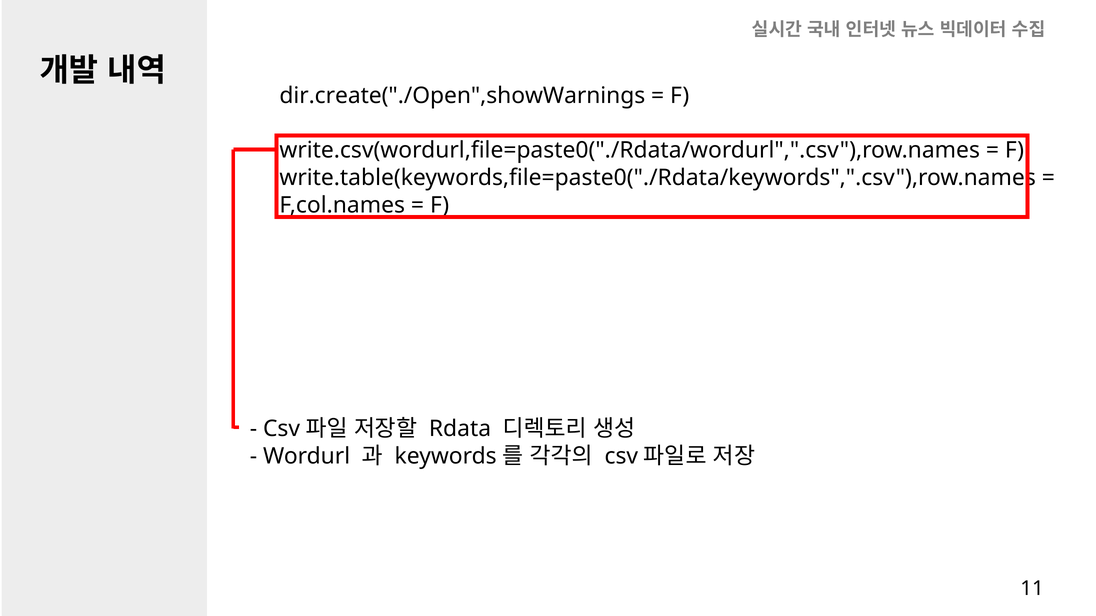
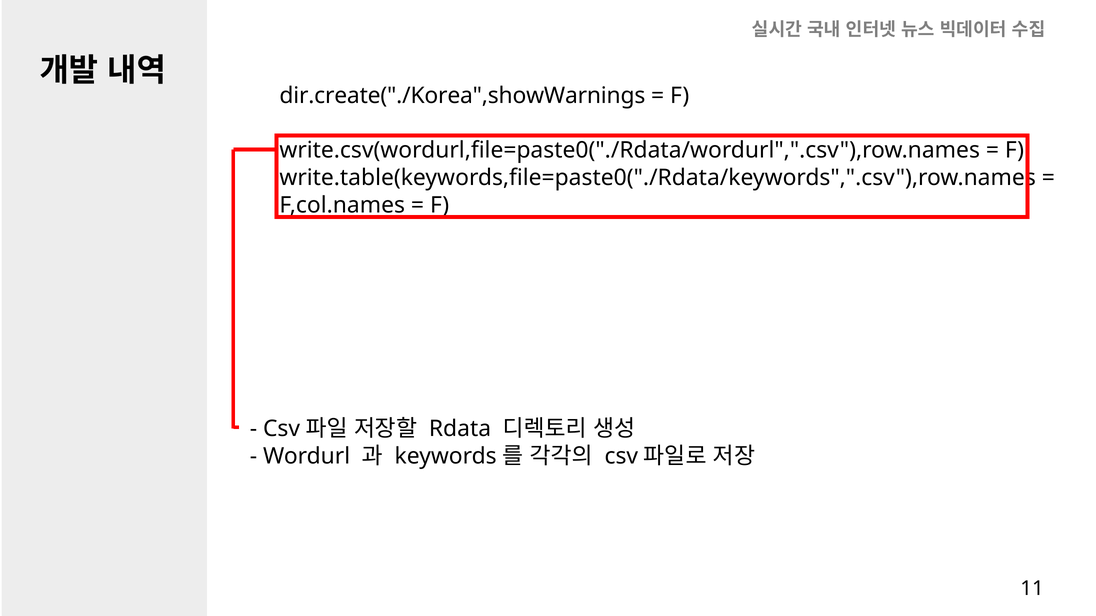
dir.create("./Open",showWarnings: dir.create("./Open",showWarnings -> dir.create("./Korea",showWarnings
